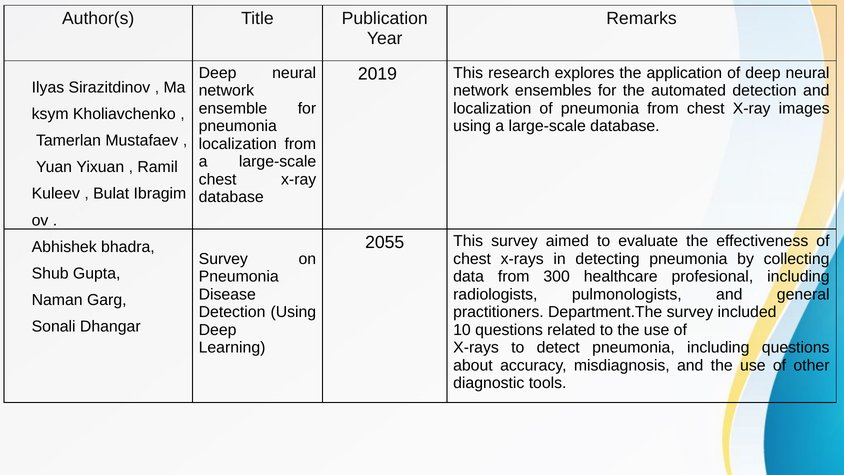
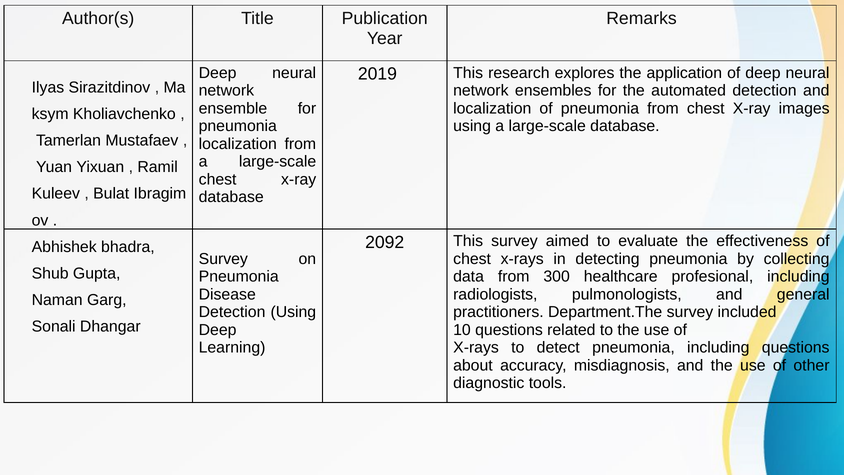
2055: 2055 -> 2092
